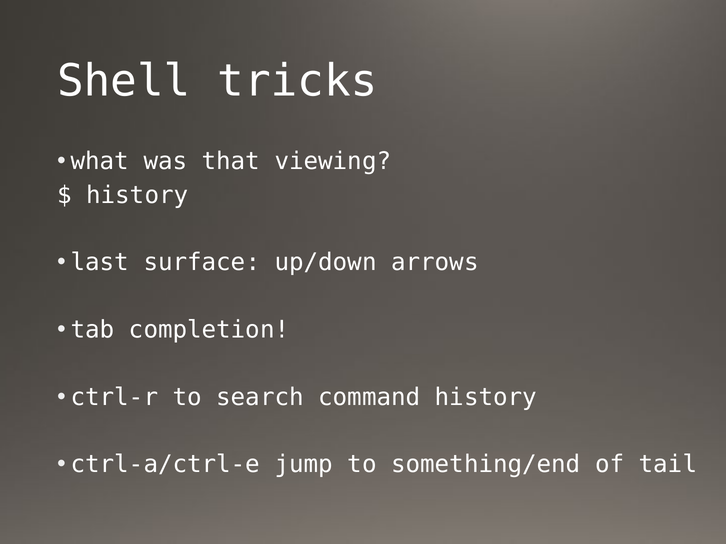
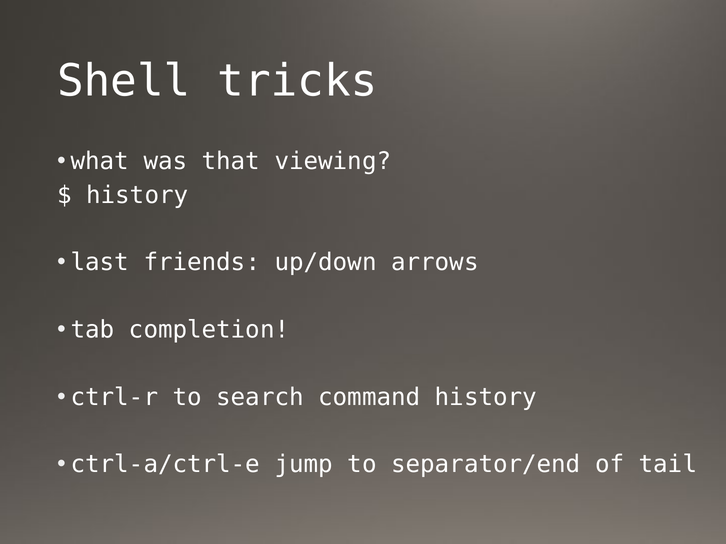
surface: surface -> friends
something/end: something/end -> separator/end
